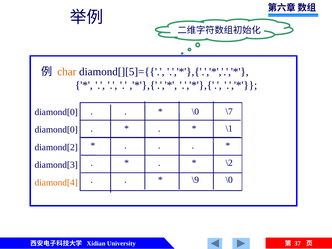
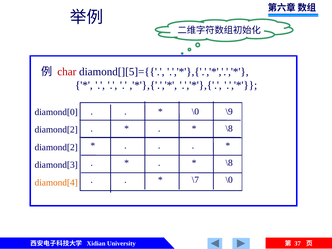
char colour: orange -> red
\7: \7 -> \9
\1 at (229, 129): \1 -> \8
diamond[0 at (56, 130): diamond[0 -> diamond[2
\2 at (229, 163): \2 -> \8
\9: \9 -> \7
